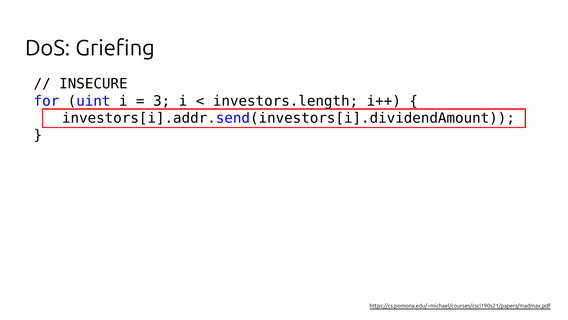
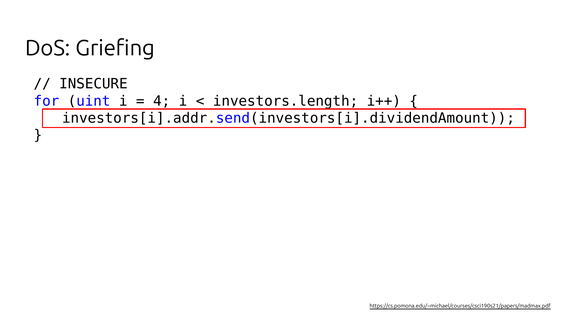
3: 3 -> 4
